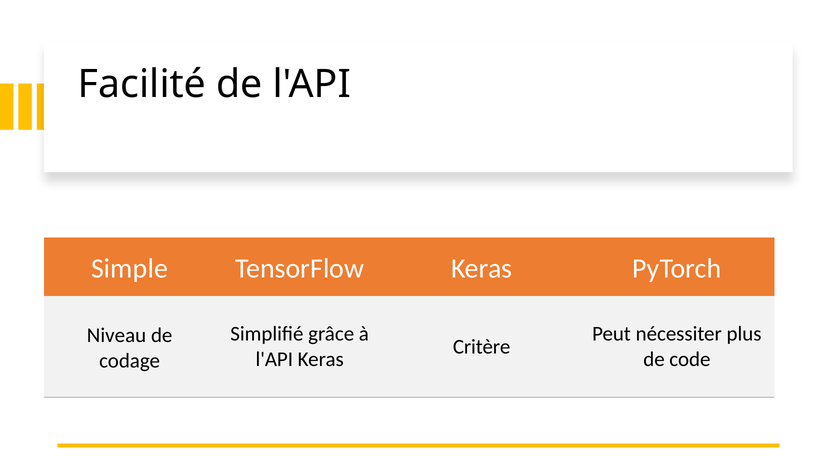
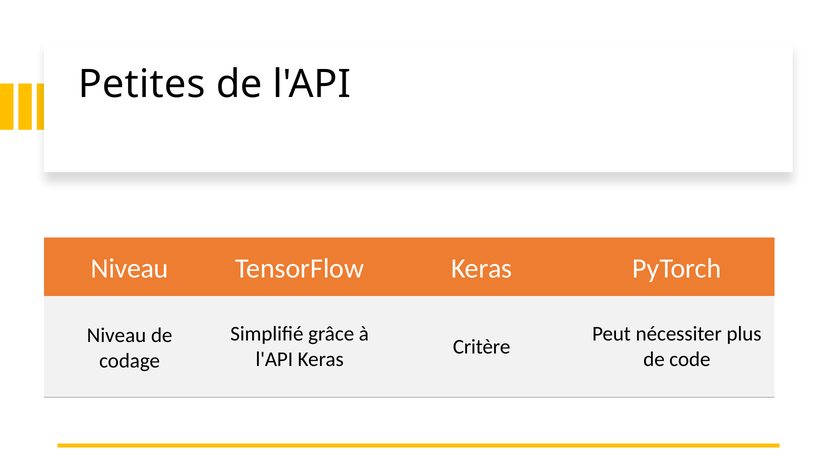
Facilité: Facilité -> Petites
Simple at (130, 268): Simple -> Niveau
